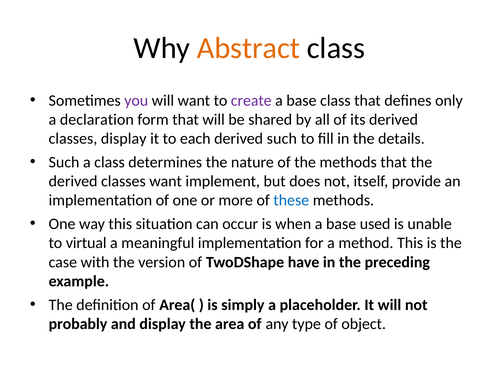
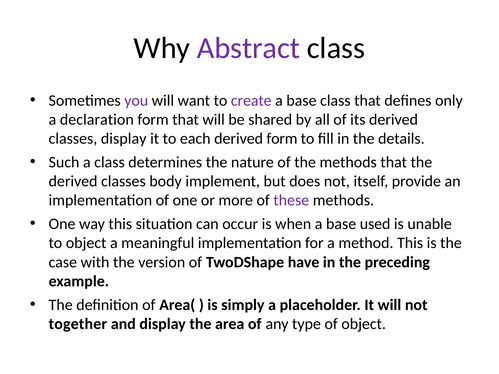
Abstract colour: orange -> purple
derived such: such -> form
classes want: want -> body
these colour: blue -> purple
to virtual: virtual -> object
probably: probably -> together
